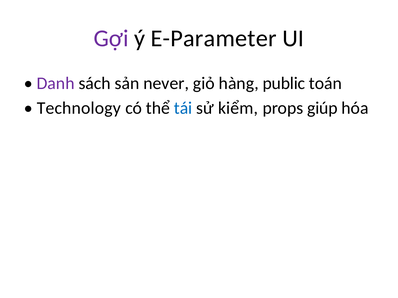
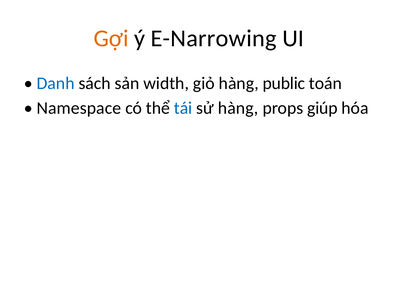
Gợi colour: purple -> orange
E-Parameter: E-Parameter -> E-Narrowing
Danh colour: purple -> blue
never: never -> width
Technology: Technology -> Namespace
sử kiểm: kiểm -> hàng
